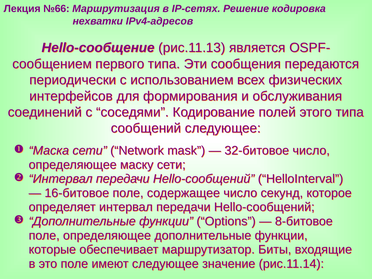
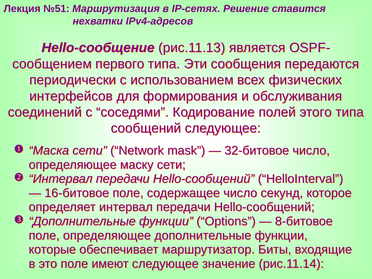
№66: №66 -> №51
кодировка: кодировка -> ставится
